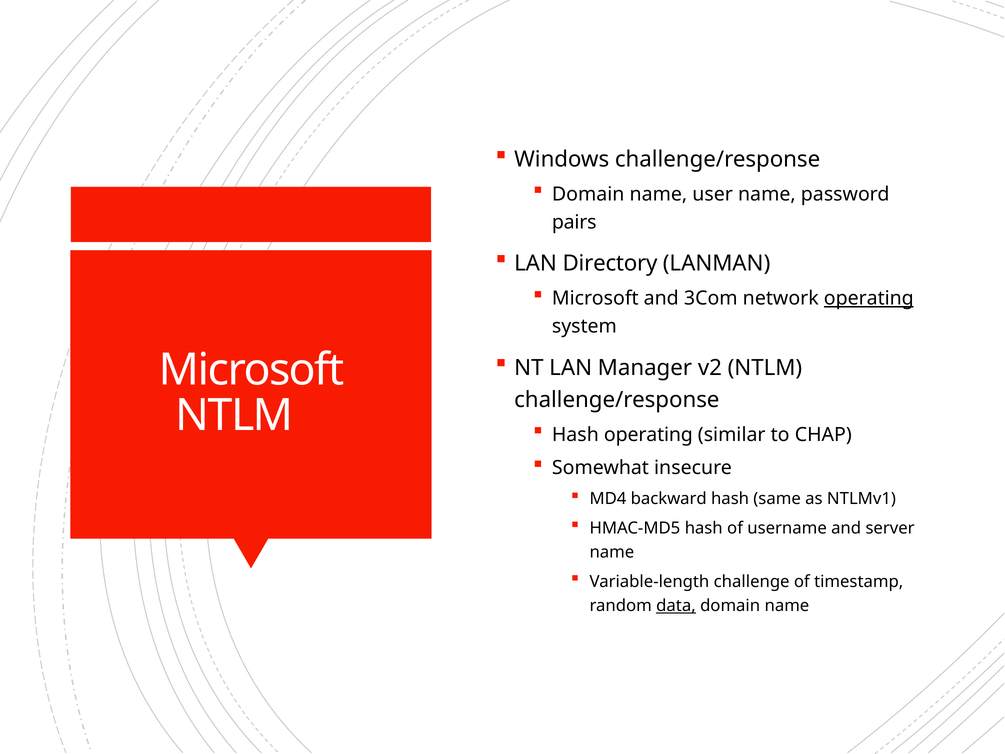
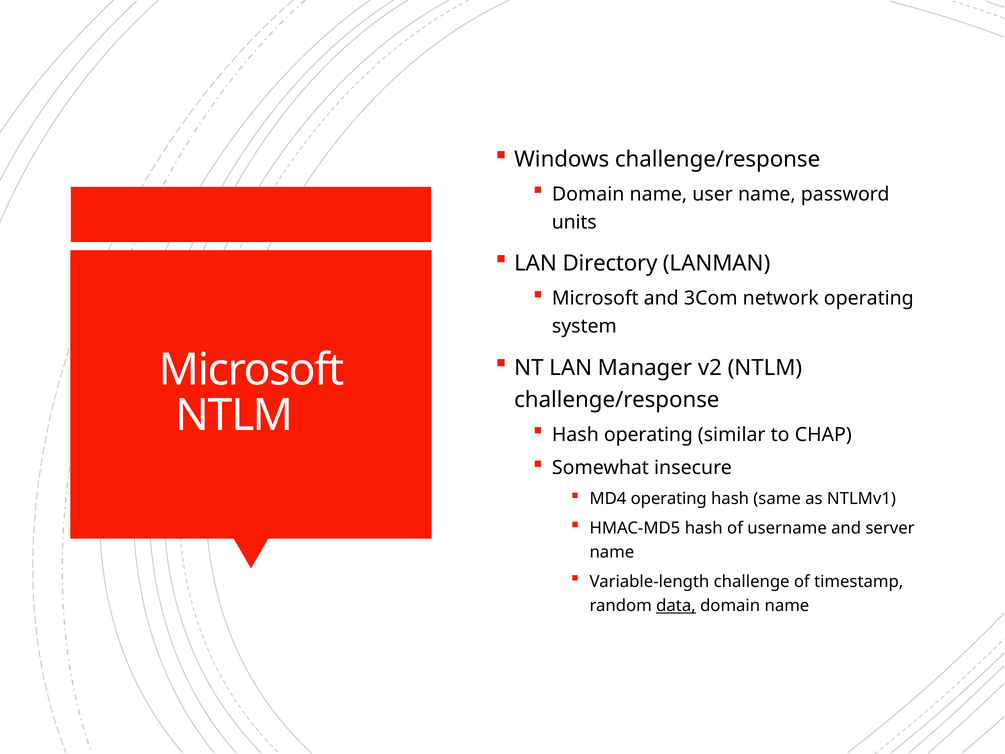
pairs: pairs -> units
operating at (869, 298) underline: present -> none
MD4 backward: backward -> operating
